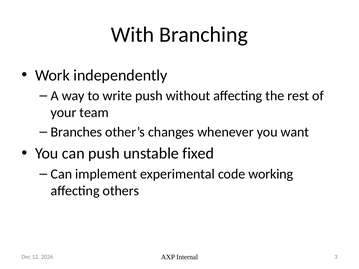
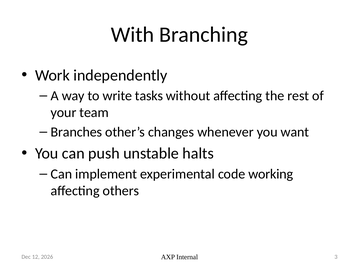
write push: push -> tasks
fixed: fixed -> halts
